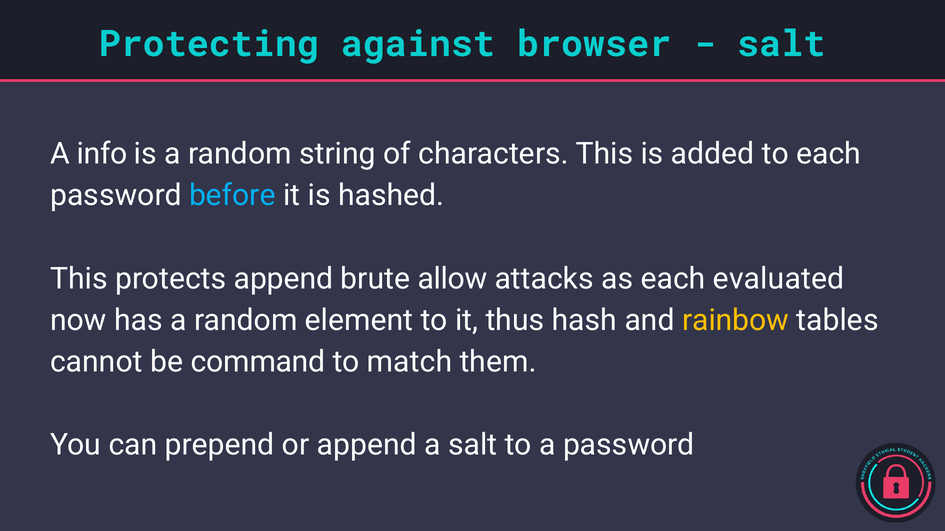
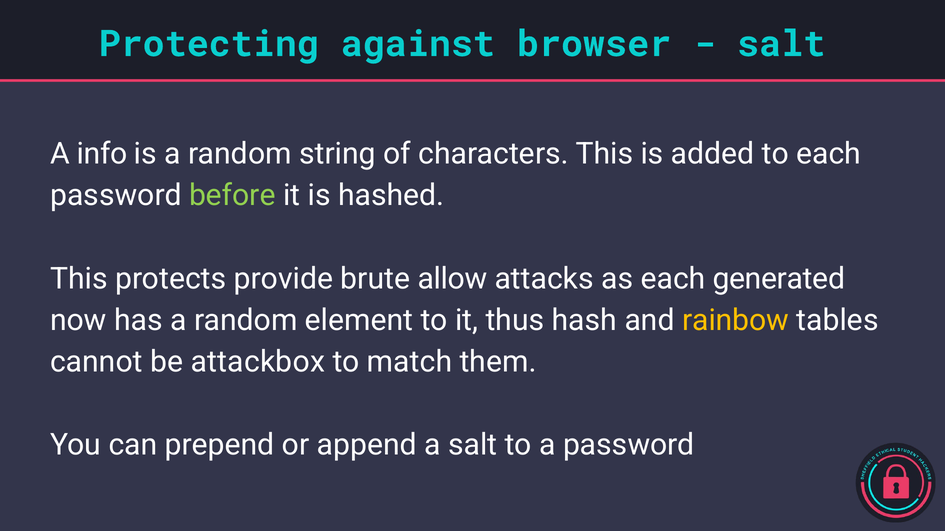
before colour: light blue -> light green
protects append: append -> provide
evaluated: evaluated -> generated
command: command -> attackbox
